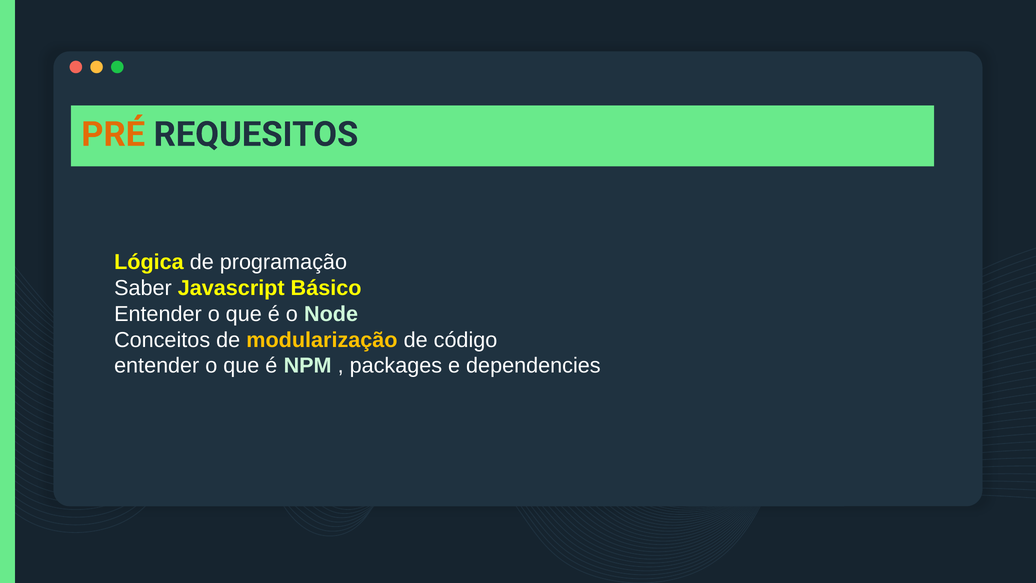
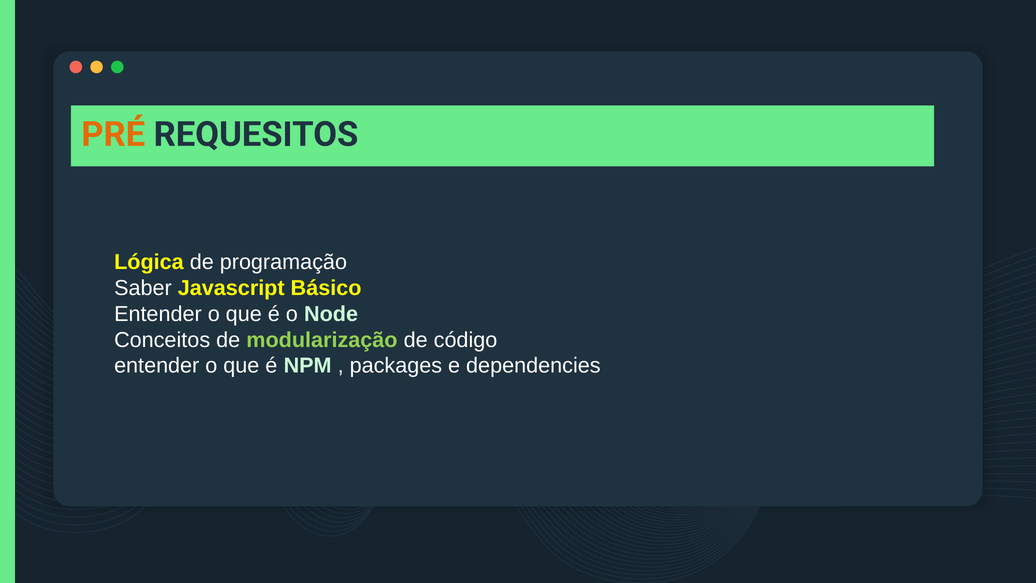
modularização colour: yellow -> light green
